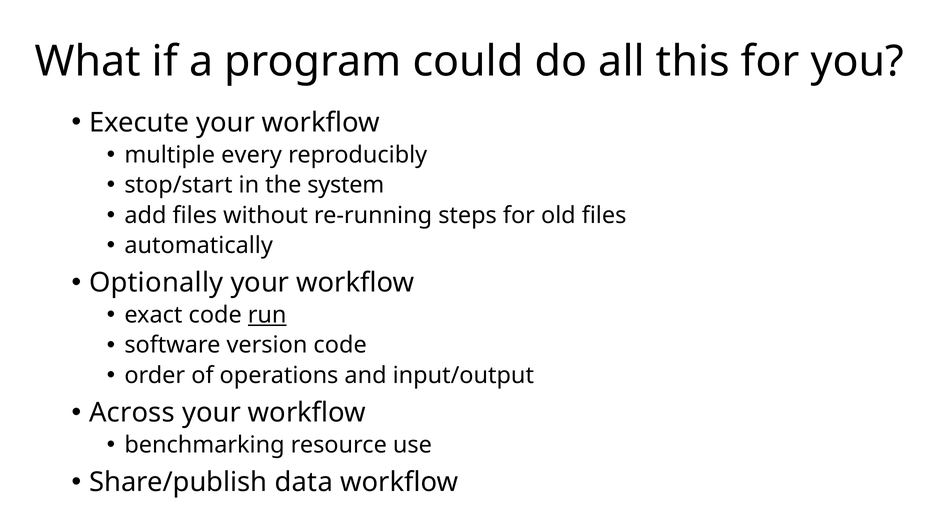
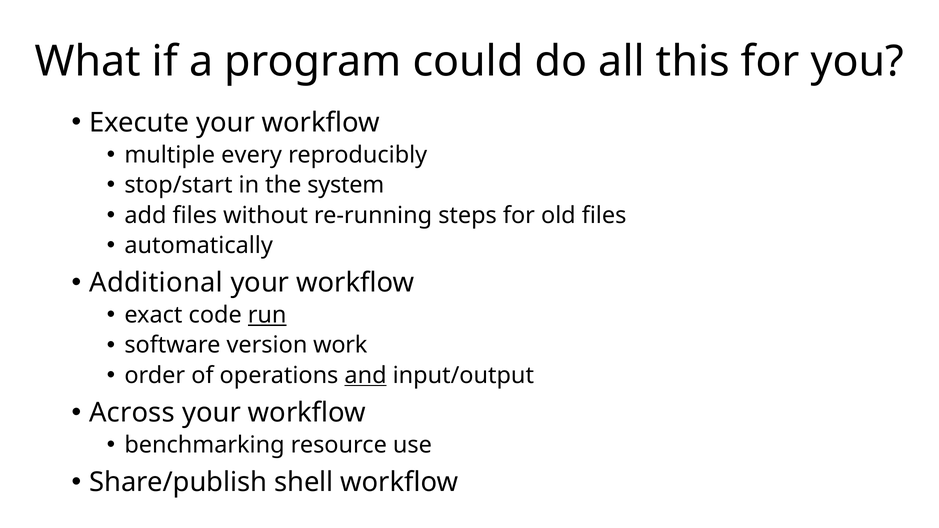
Optionally: Optionally -> Additional
version code: code -> work
and underline: none -> present
data: data -> shell
